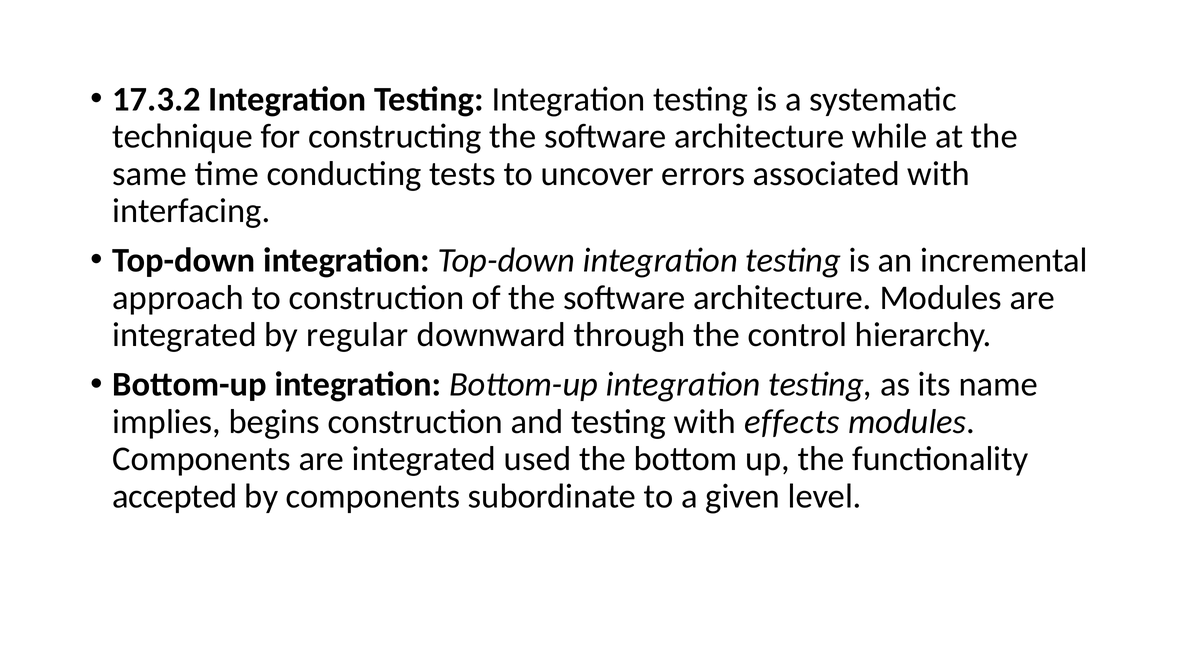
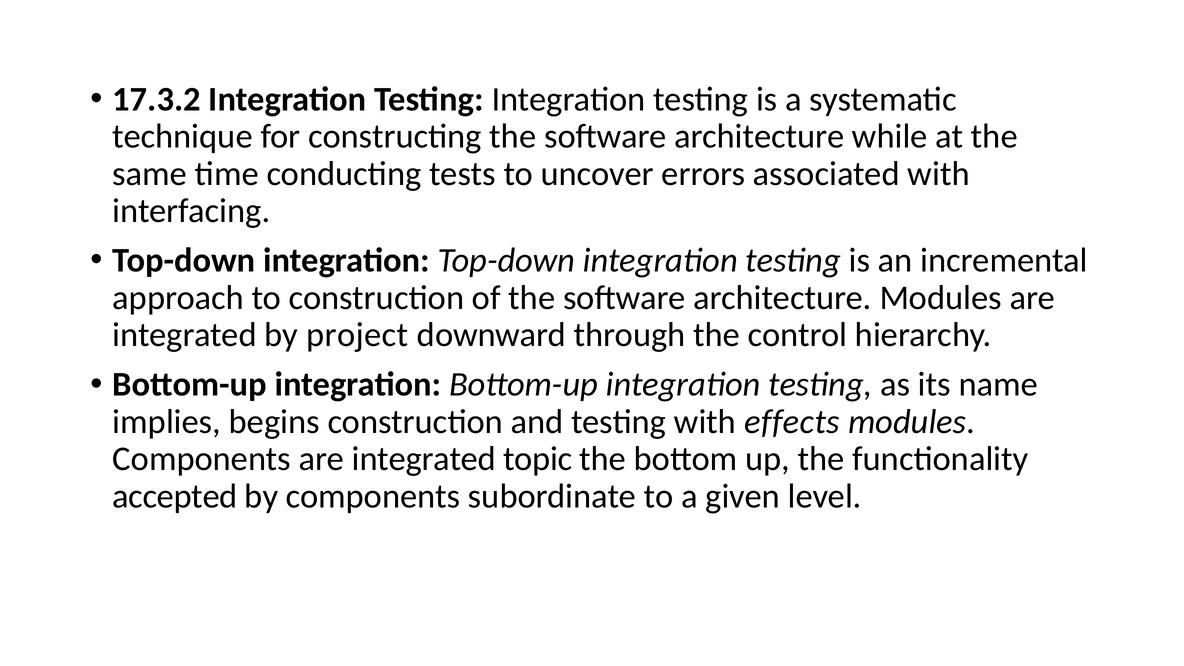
regular: regular -> project
used: used -> topic
